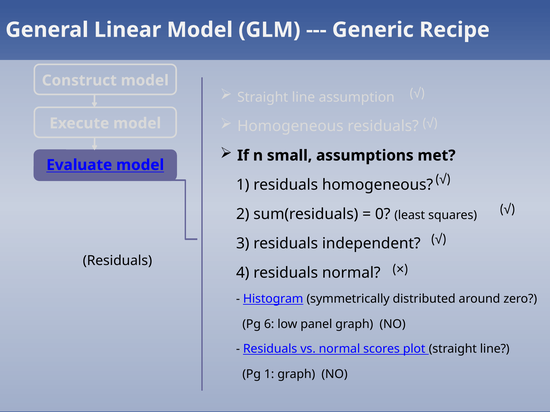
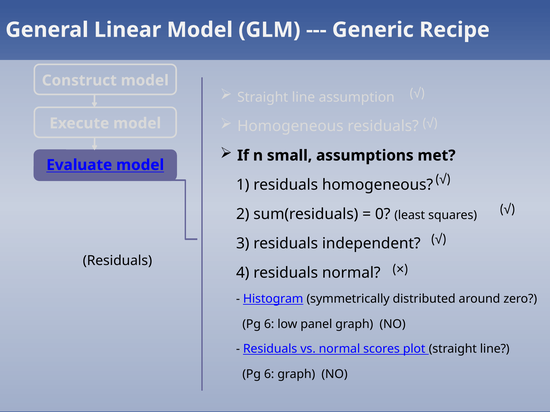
1 at (269, 375): 1 -> 6
